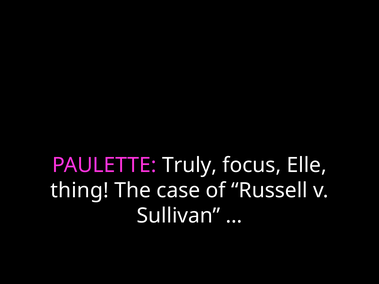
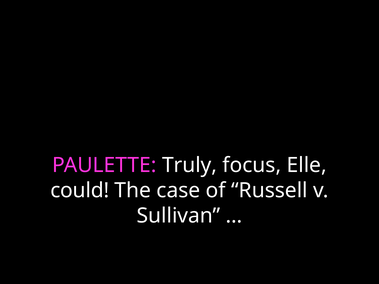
thing: thing -> could
